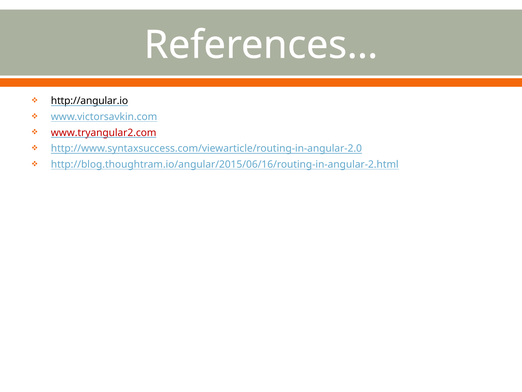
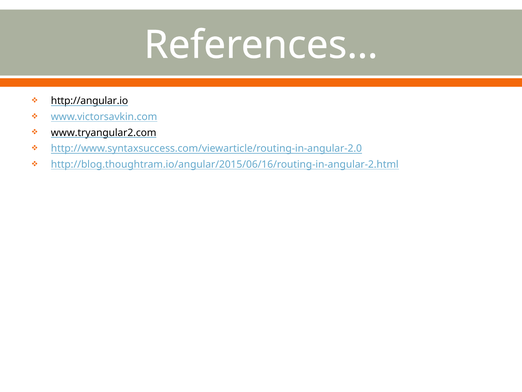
www.tryangular2.com colour: red -> black
